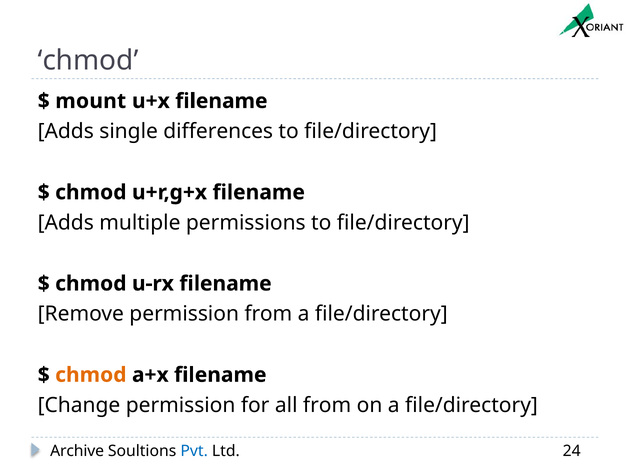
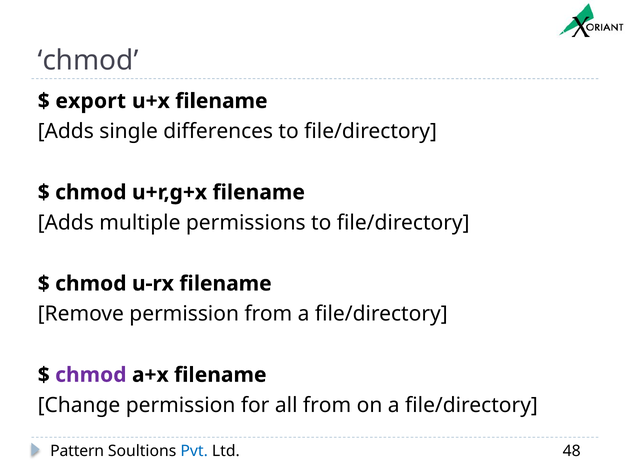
mount: mount -> export
chmod at (91, 375) colour: orange -> purple
Archive: Archive -> Pattern
24: 24 -> 48
